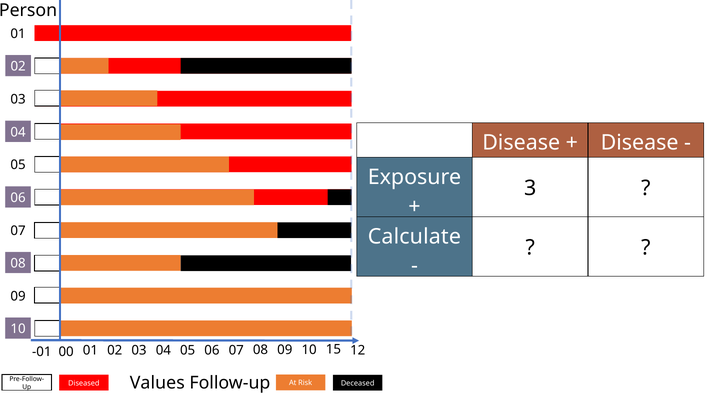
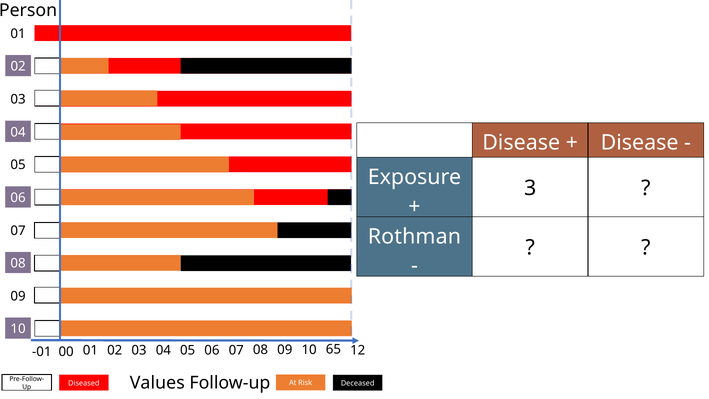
Calculate: Calculate -> Rothman
15: 15 -> 65
